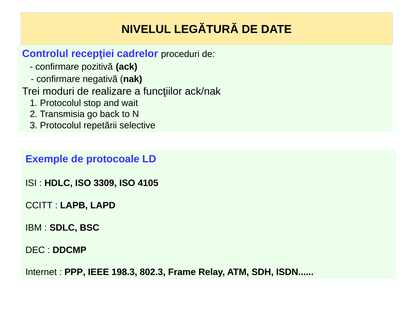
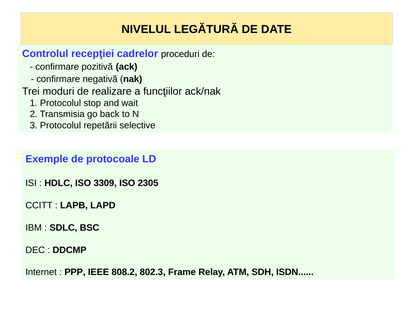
4105: 4105 -> 2305
198.3: 198.3 -> 808.2
